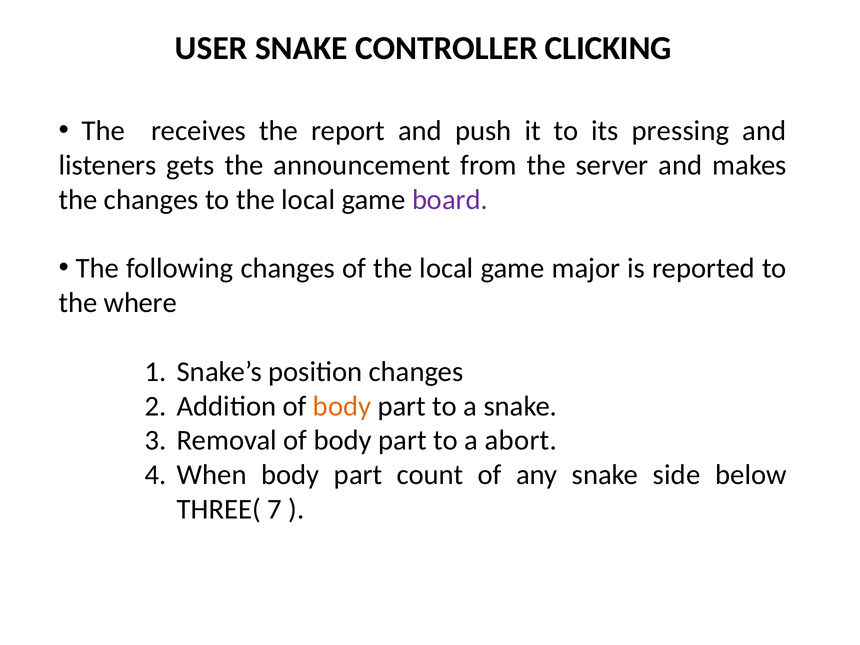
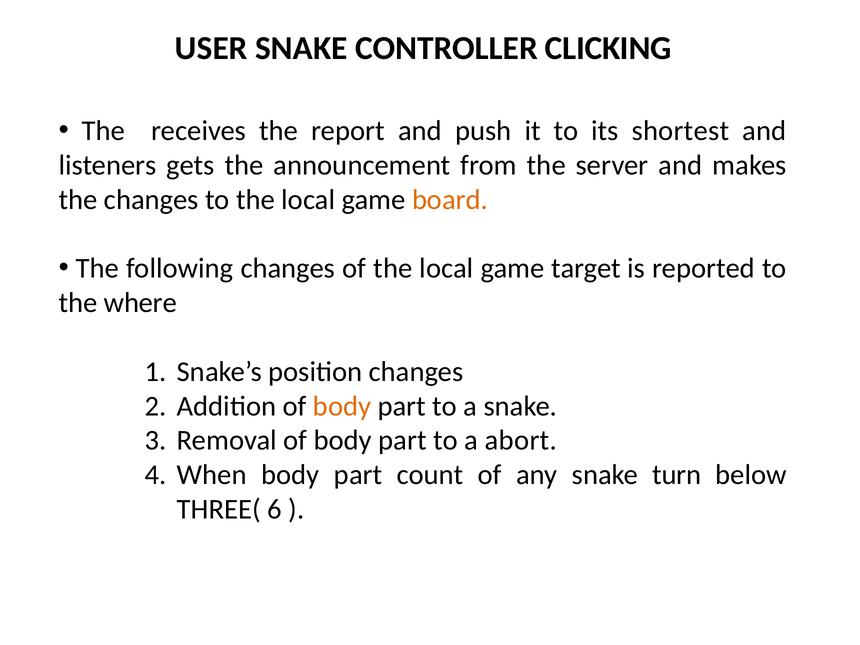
pressing: pressing -> shortest
board colour: purple -> orange
major: major -> target
side: side -> turn
7: 7 -> 6
